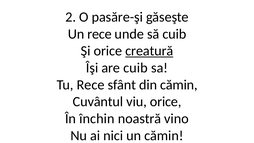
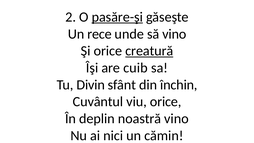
pasăre-şi underline: none -> present
să cuib: cuib -> vino
Tu Rece: Rece -> Divin
din cămin: cămin -> închin
închin: închin -> deplin
